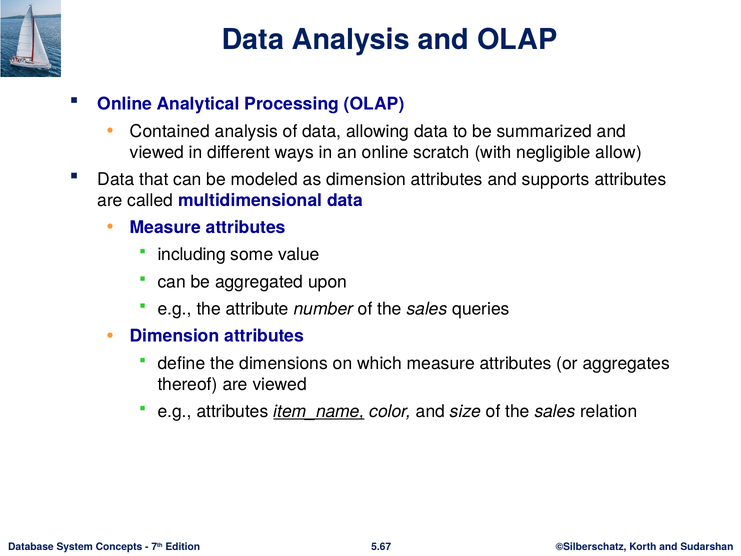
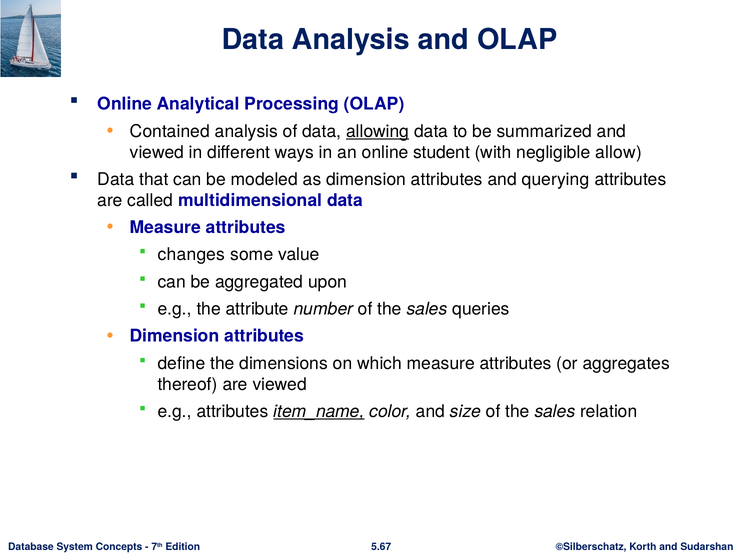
allowing underline: none -> present
scratch: scratch -> student
supports: supports -> querying
including: including -> changes
